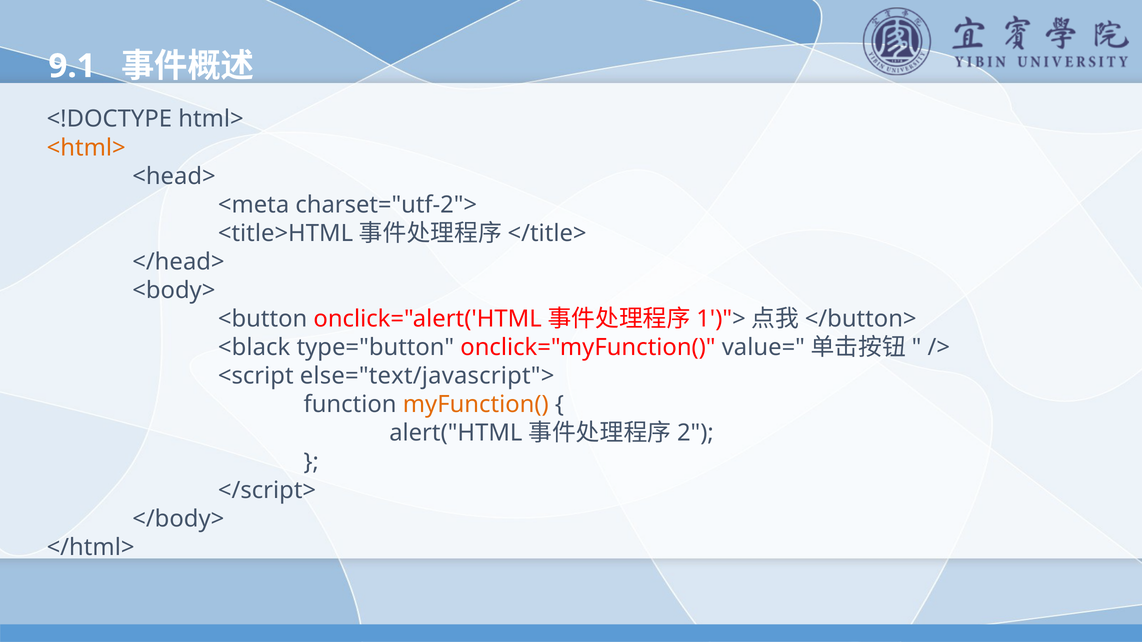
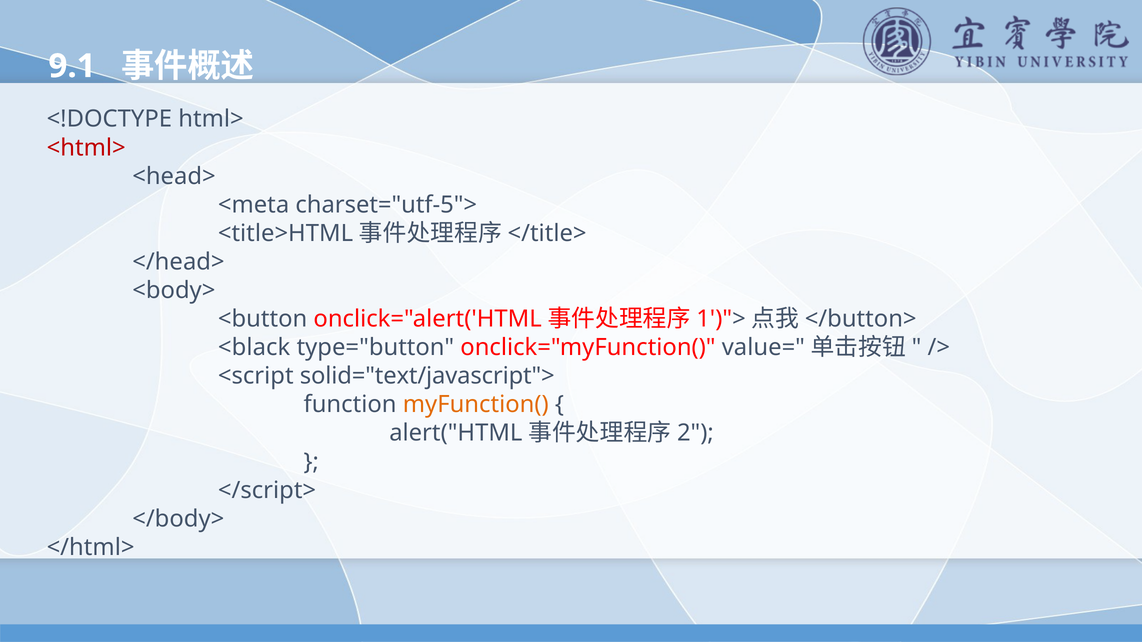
<html> colour: orange -> red
charset="utf-2">: charset="utf-2"> -> charset="utf-5">
else="text/javascript">: else="text/javascript"> -> solid="text/javascript">
